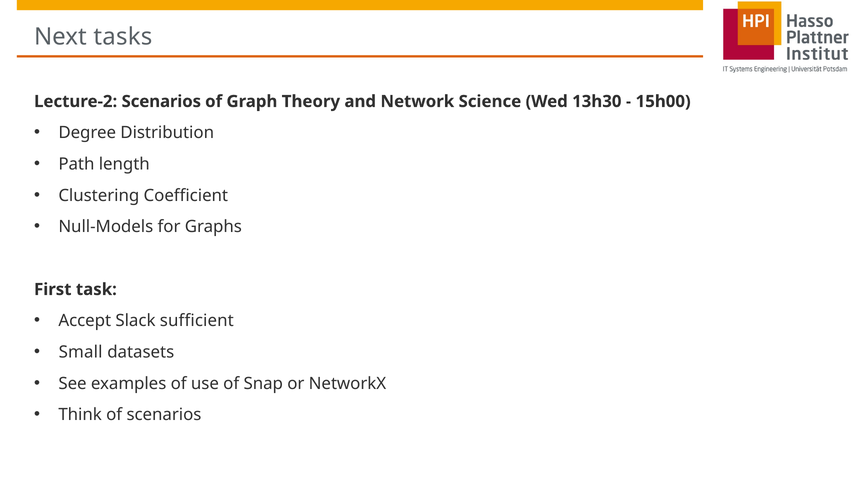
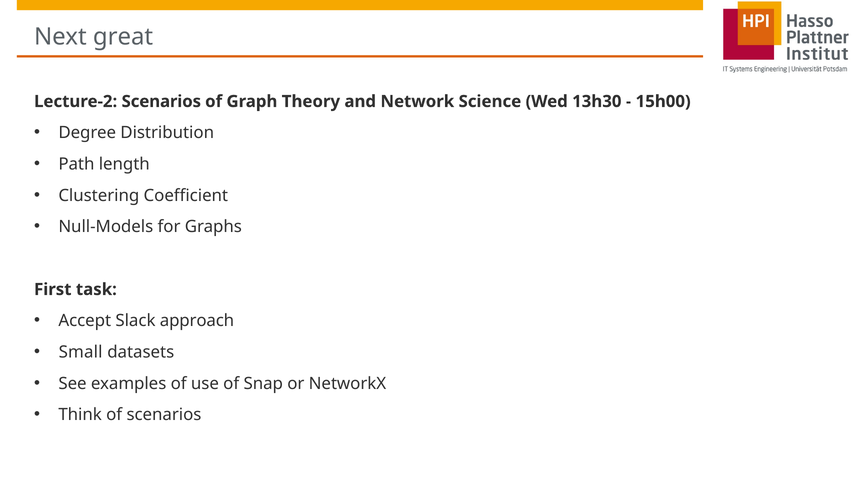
tasks: tasks -> great
sufficient: sufficient -> approach
